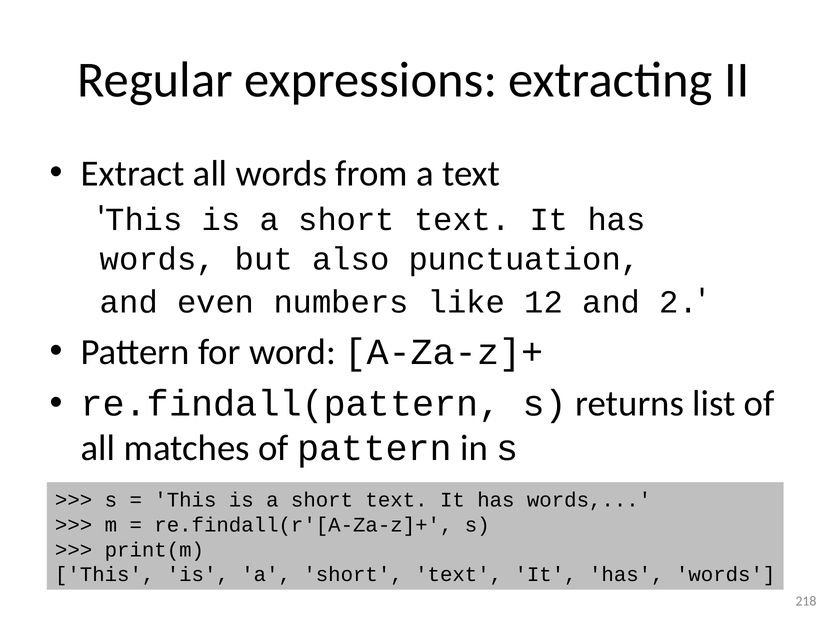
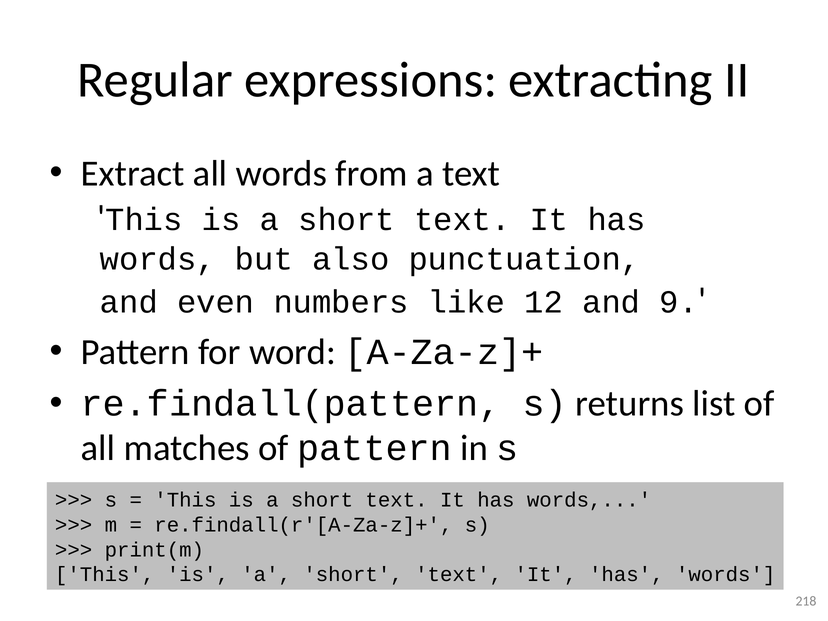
2: 2 -> 9
